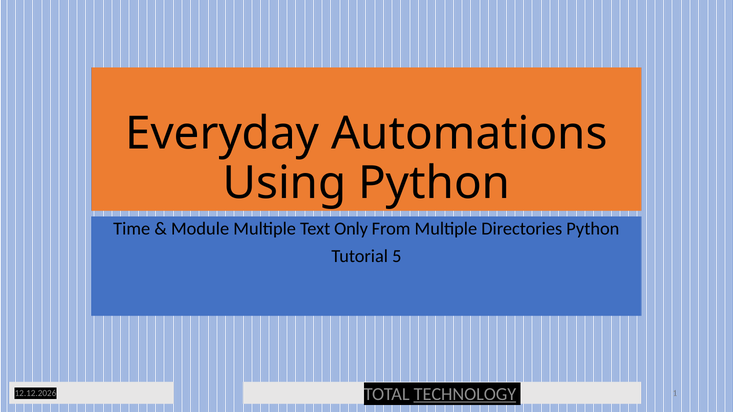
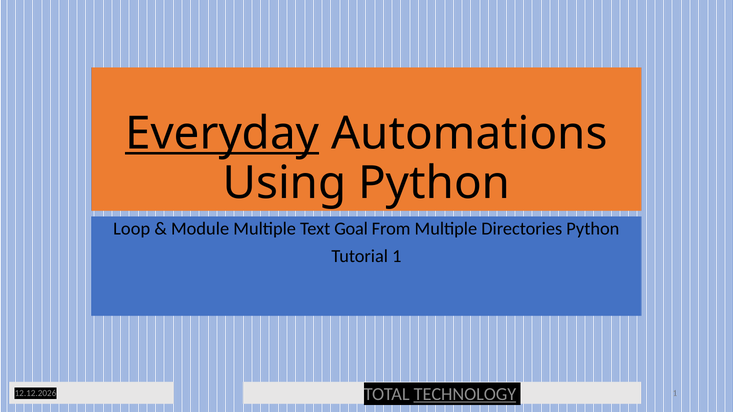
Everyday underline: none -> present
Time: Time -> Loop
Only: Only -> Goal
Tutorial 5: 5 -> 1
